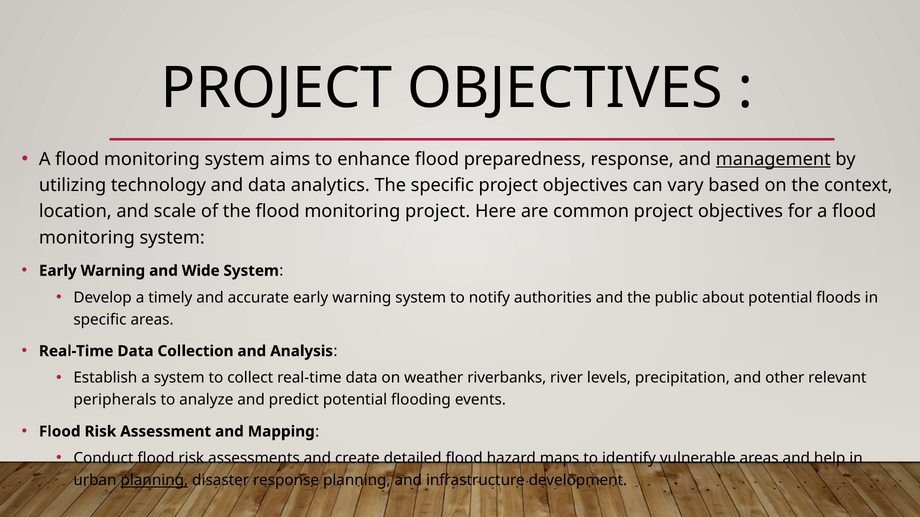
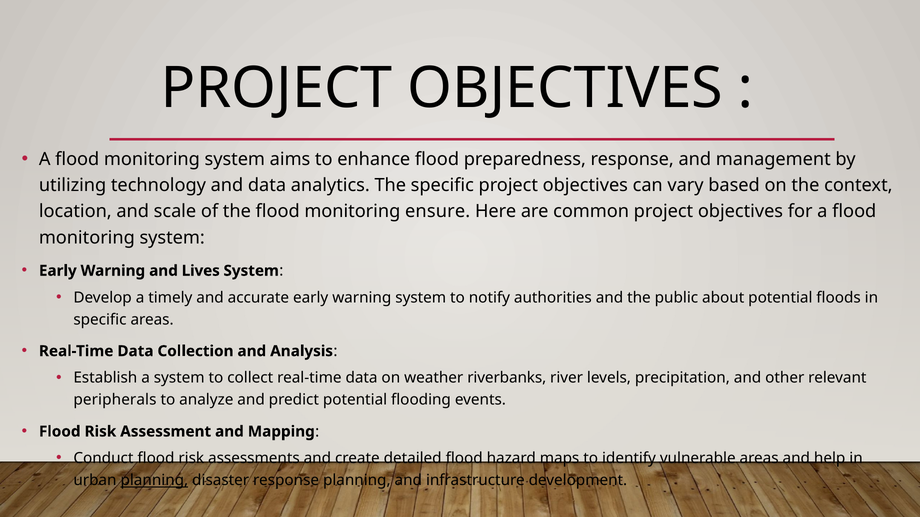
management underline: present -> none
monitoring project: project -> ensure
Wide: Wide -> Lives
